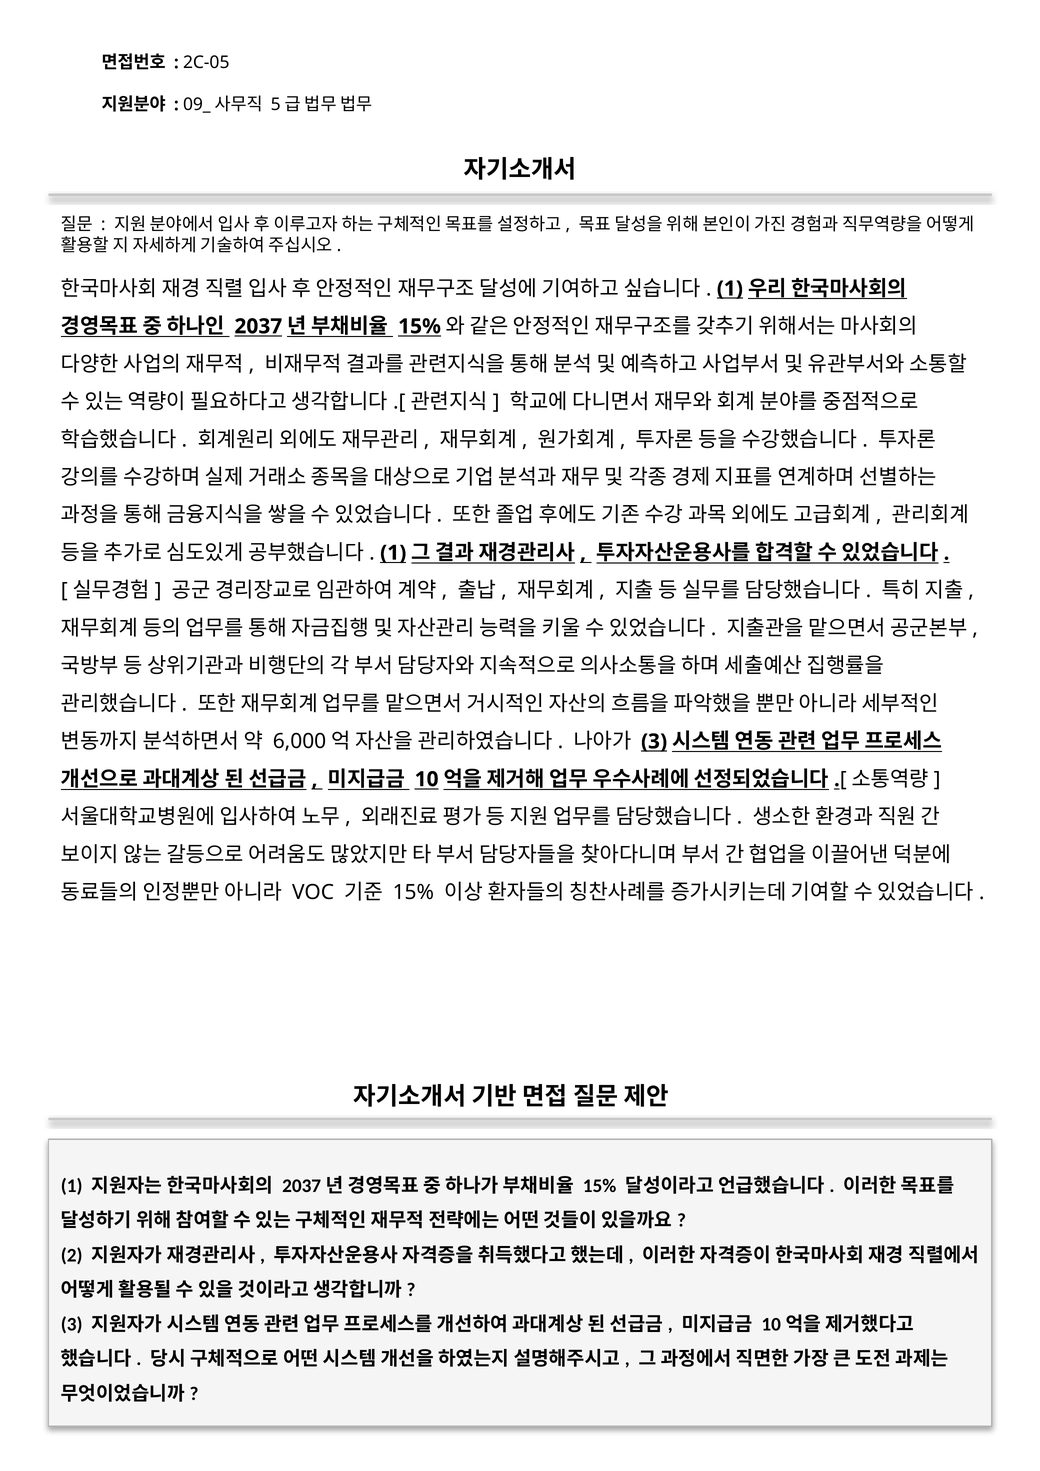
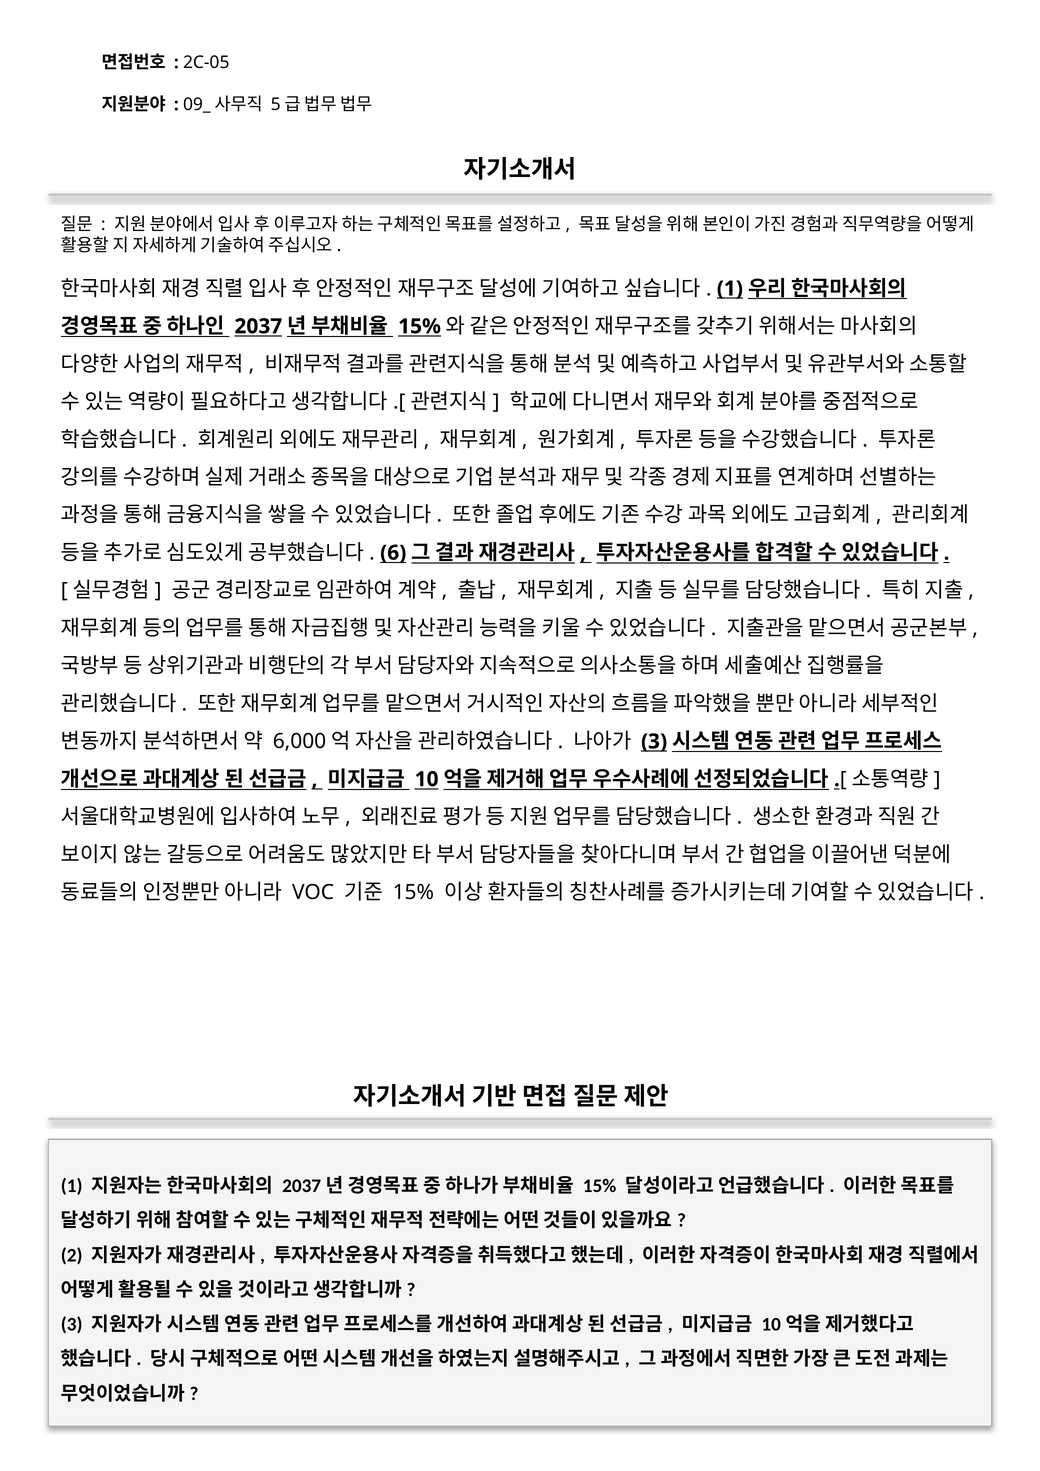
1 at (393, 553): 1 -> 6
